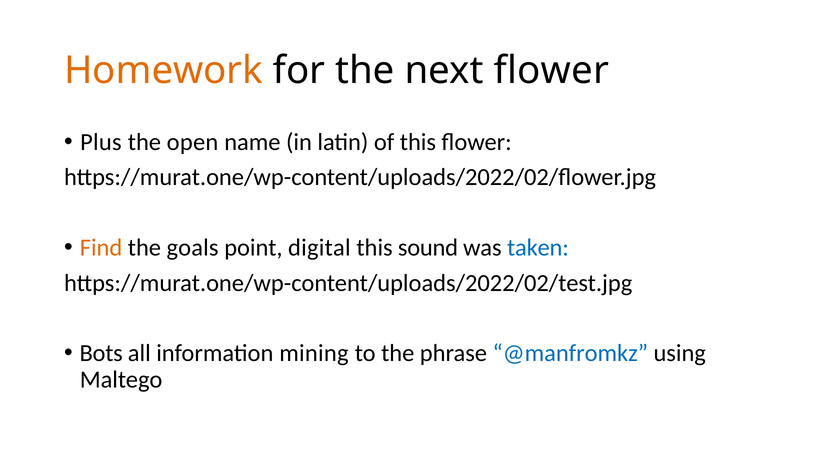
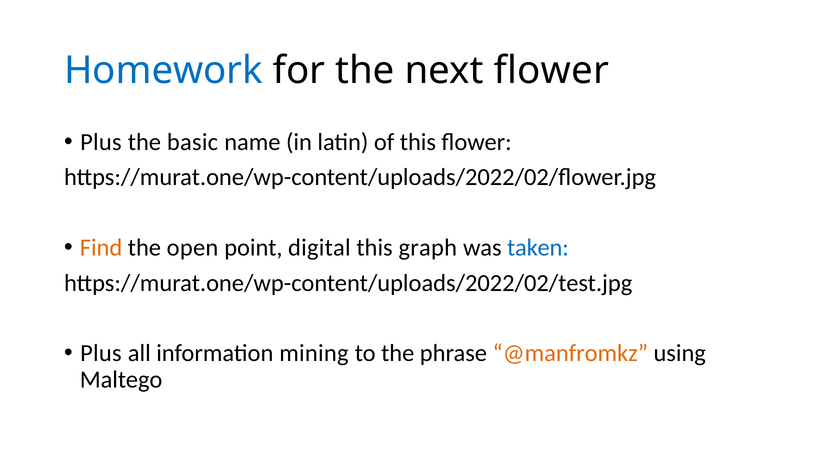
Homework colour: orange -> blue
open: open -> basic
goals: goals -> open
sound: sound -> graph
Bots at (101, 353): Bots -> Plus
@manfromkz colour: blue -> orange
